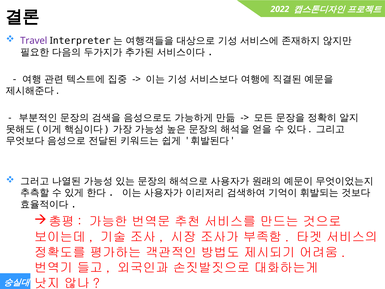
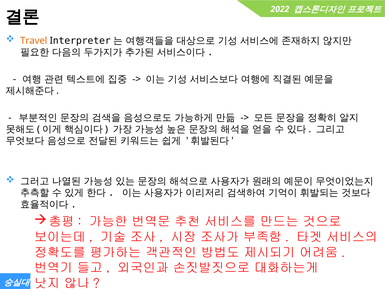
Travel colour: purple -> orange
